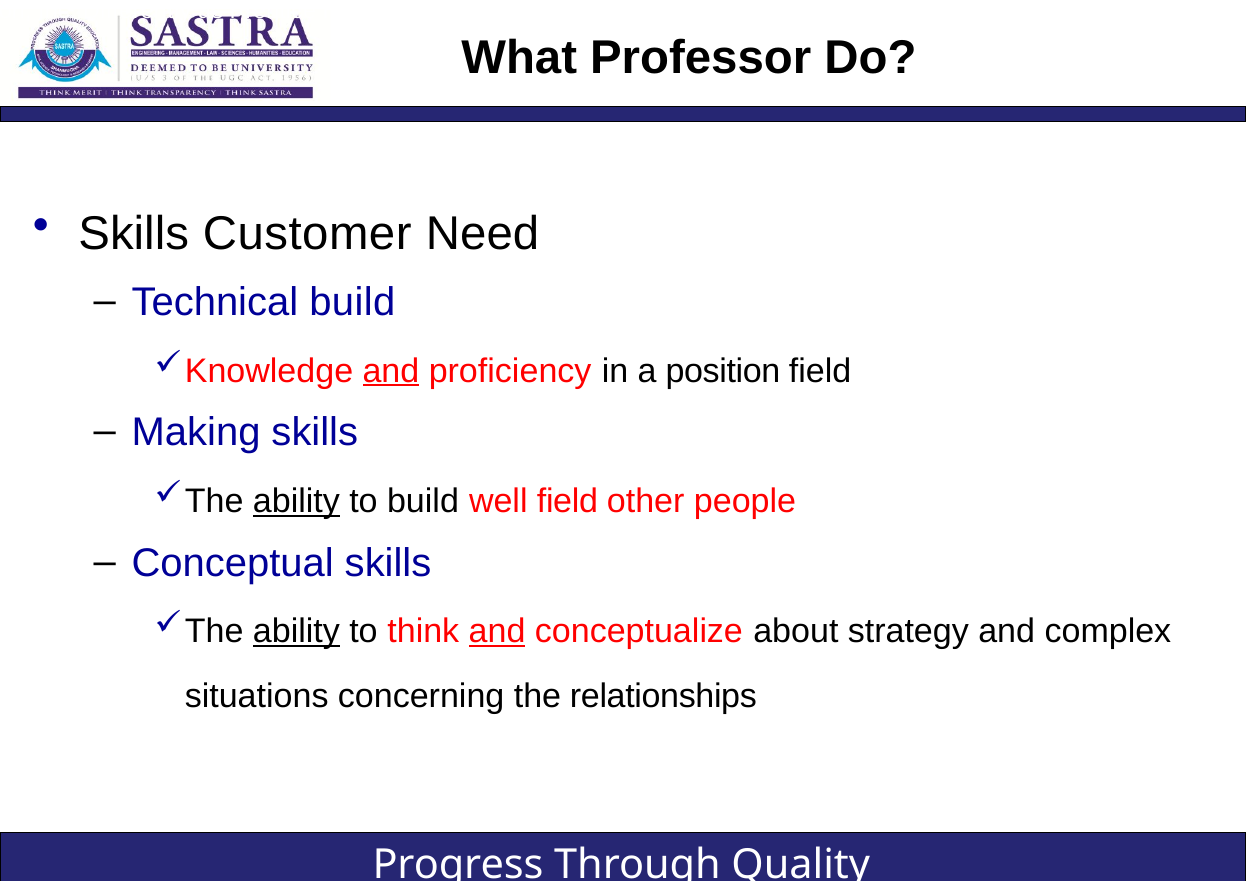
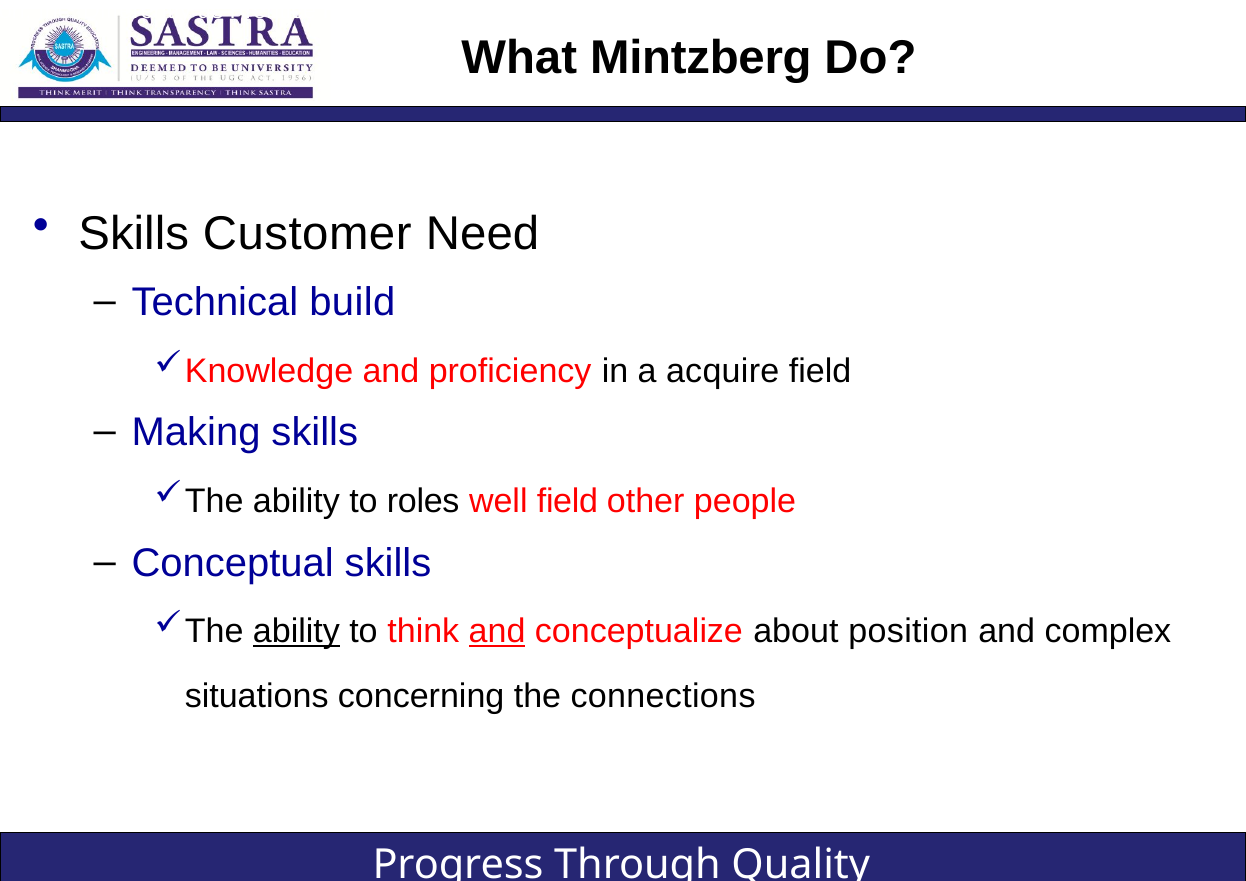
Professor: Professor -> Mintzberg
and at (391, 371) underline: present -> none
position: position -> acquire
ability at (296, 501) underline: present -> none
to build: build -> roles
strategy: strategy -> position
relationships: relationships -> connections
